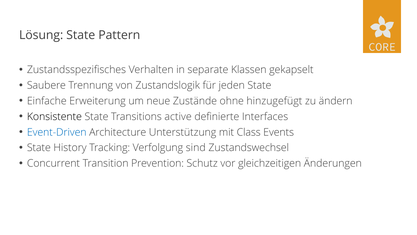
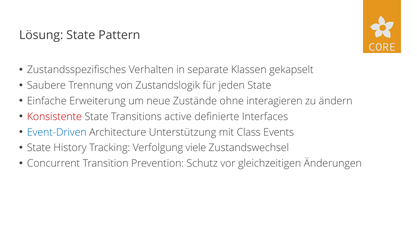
hinzugefügt: hinzugefügt -> interagieren
Konsistente colour: black -> red
sind: sind -> viele
